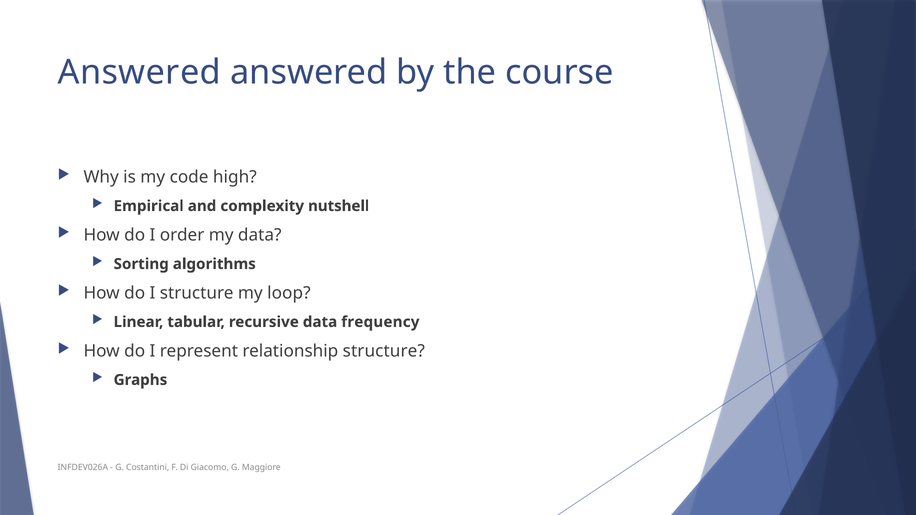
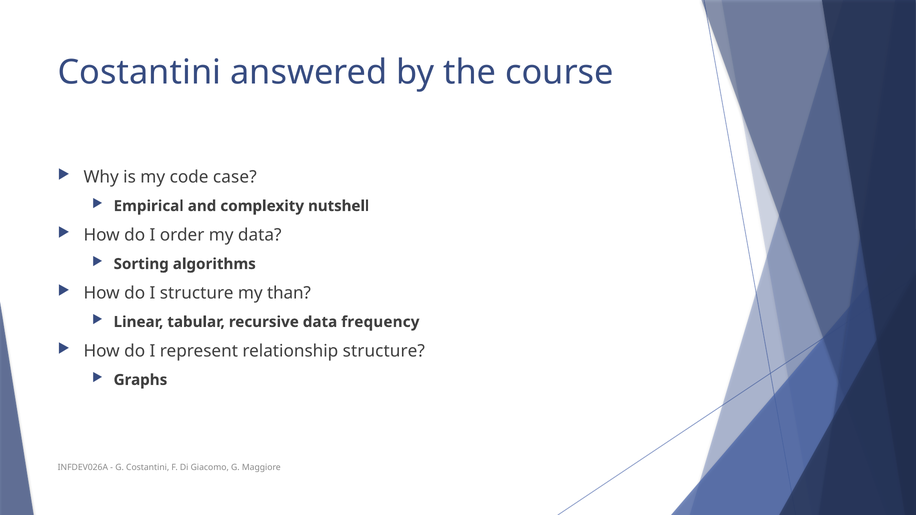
Answered at (139, 72): Answered -> Costantini
high: high -> case
loop: loop -> than
